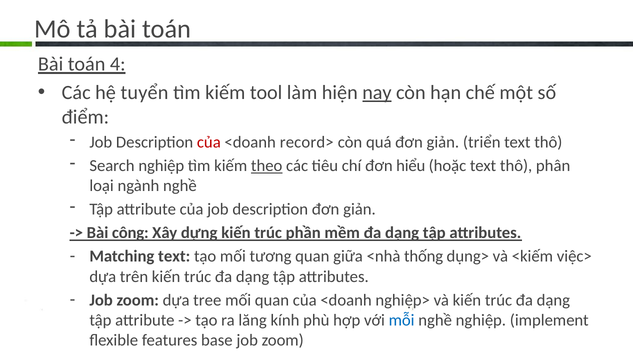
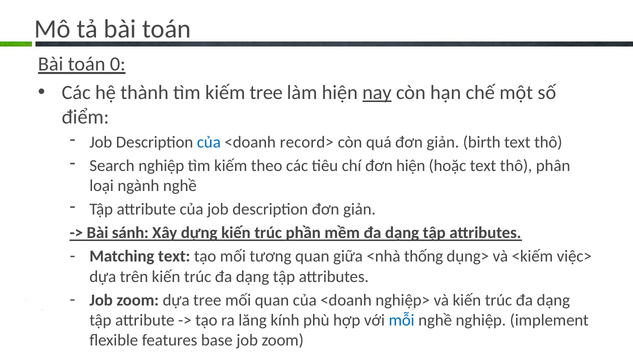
4: 4 -> 0
tuyển: tuyển -> thành
kiếm tool: tool -> tree
của at (209, 142) colour: red -> blue
triển: triển -> birth
theo underline: present -> none
đơn hiểu: hiểu -> hiện
công: công -> sánh
